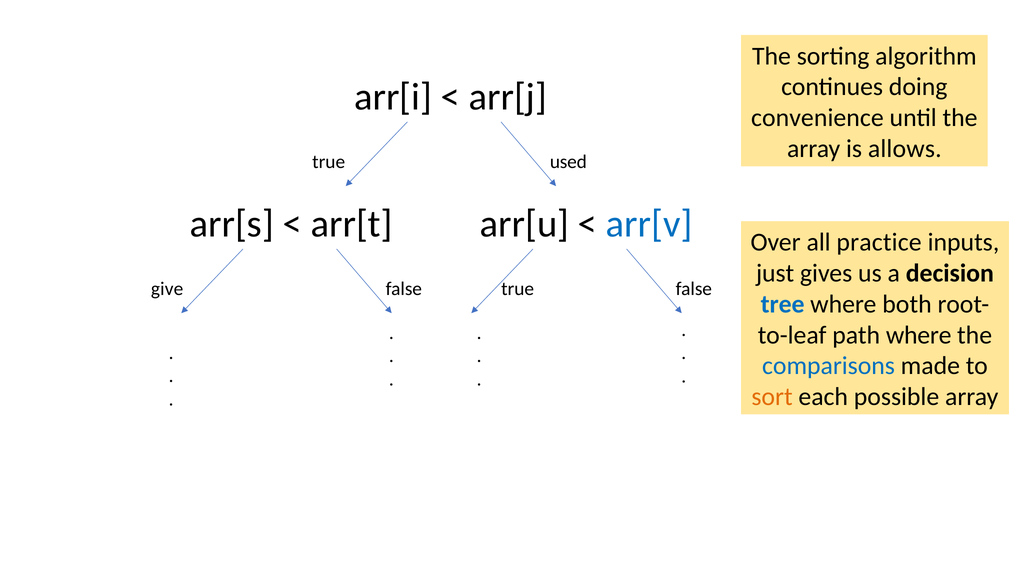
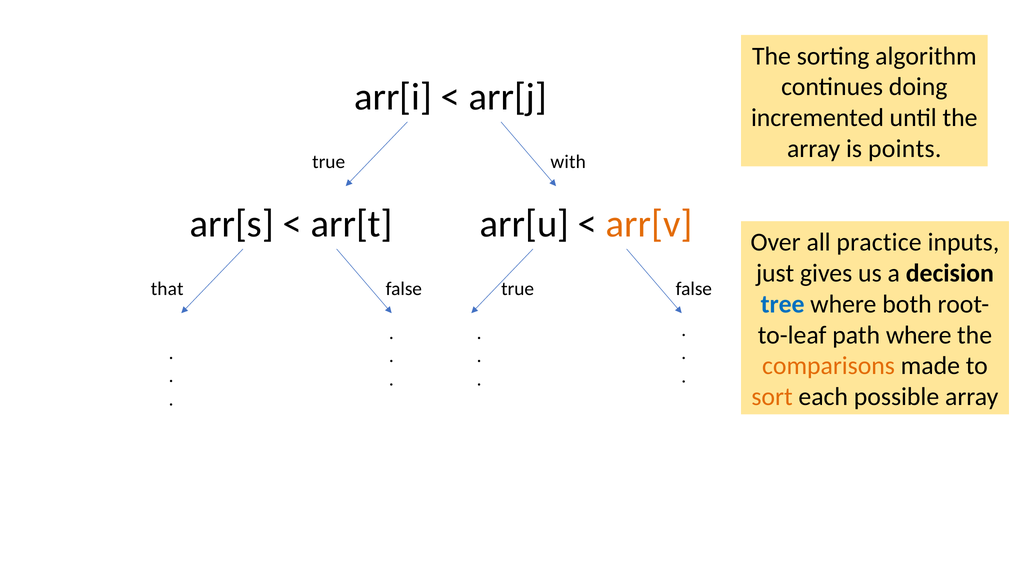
convenience: convenience -> incremented
allows: allows -> points
used: used -> with
arr[v colour: blue -> orange
give: give -> that
comparisons colour: blue -> orange
